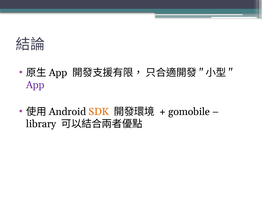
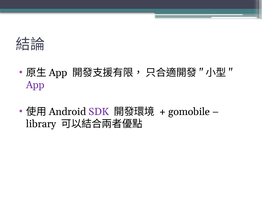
SDK colour: orange -> purple
